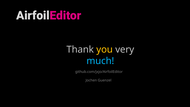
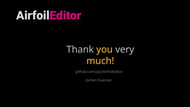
much colour: light blue -> yellow
